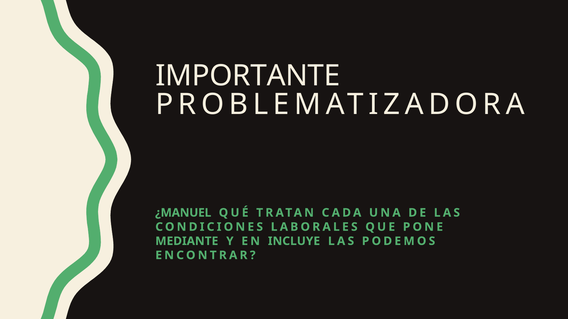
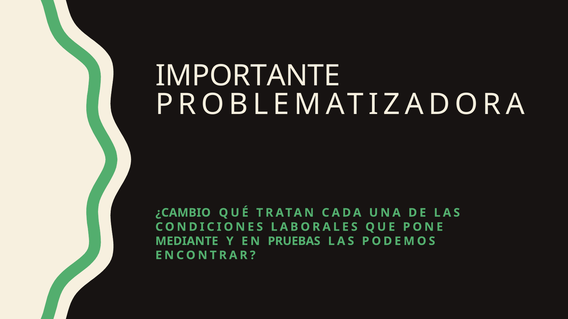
¿MANUEL: ¿MANUEL -> ¿CAMBIO
INCLUYE: INCLUYE -> PRUEBAS
